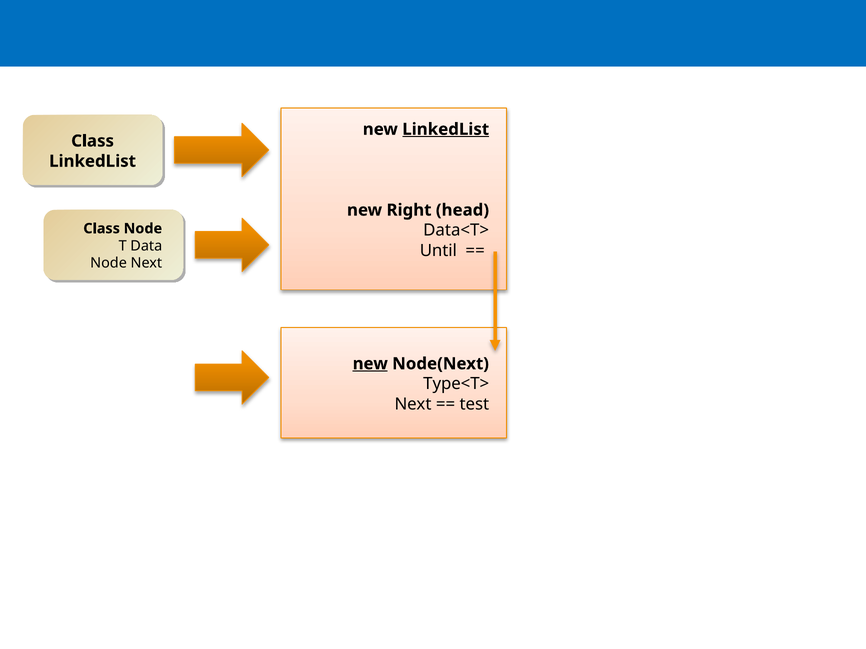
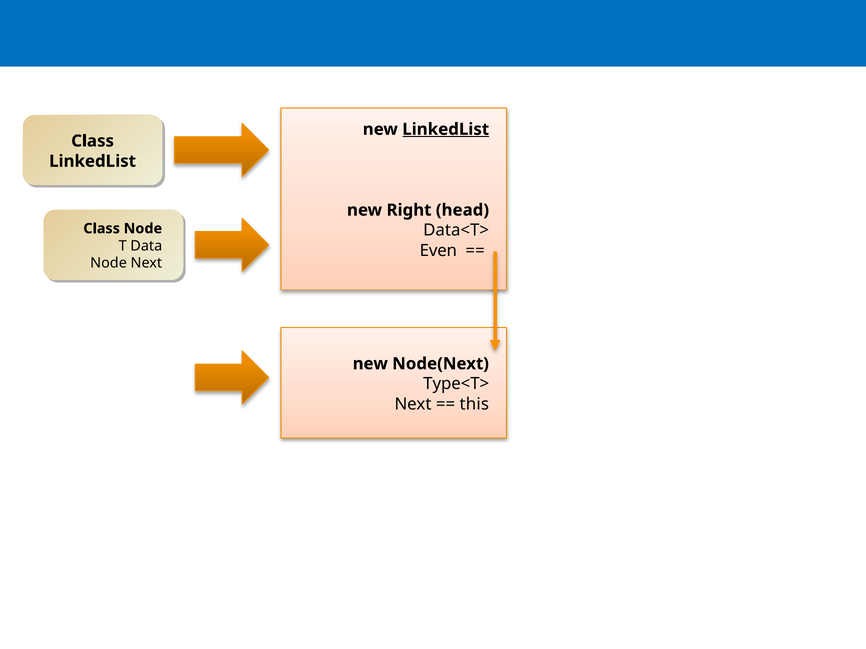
Until: Until -> Even
new at (370, 364) underline: present -> none
test: test -> this
